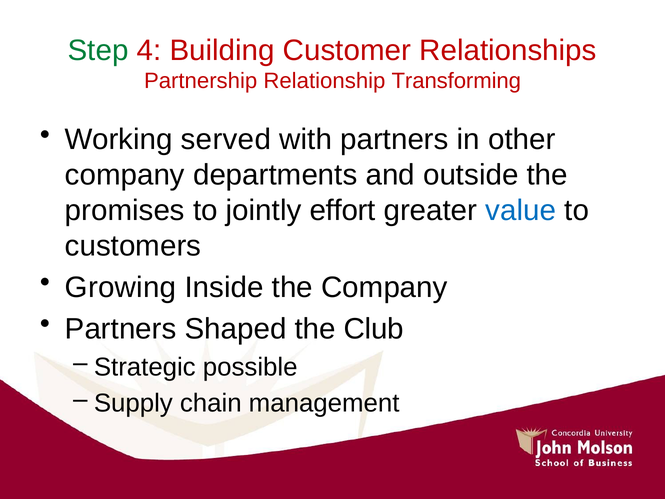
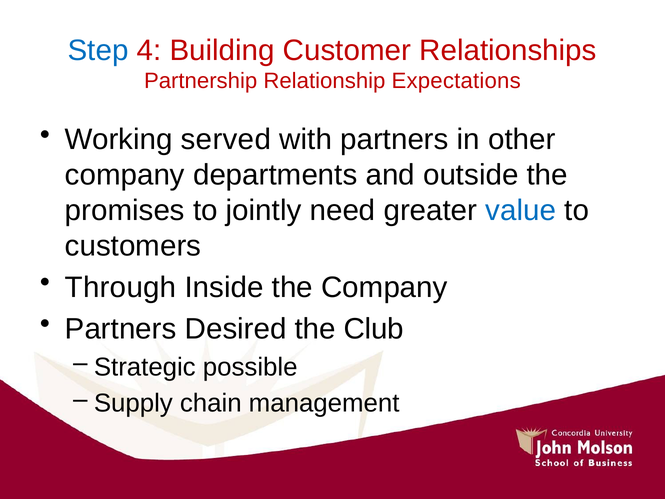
Step colour: green -> blue
Transforming: Transforming -> Expectations
effort: effort -> need
Growing: Growing -> Through
Shaped: Shaped -> Desired
